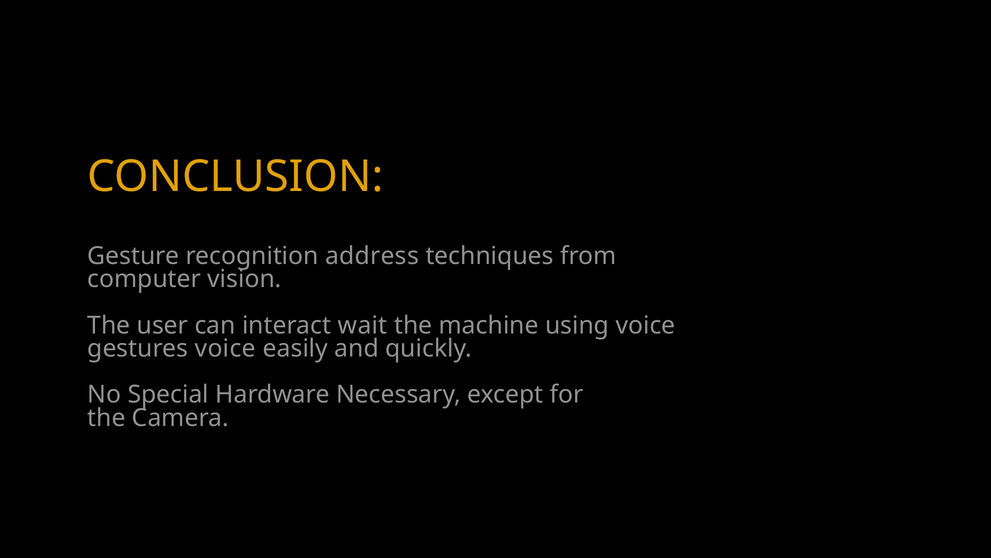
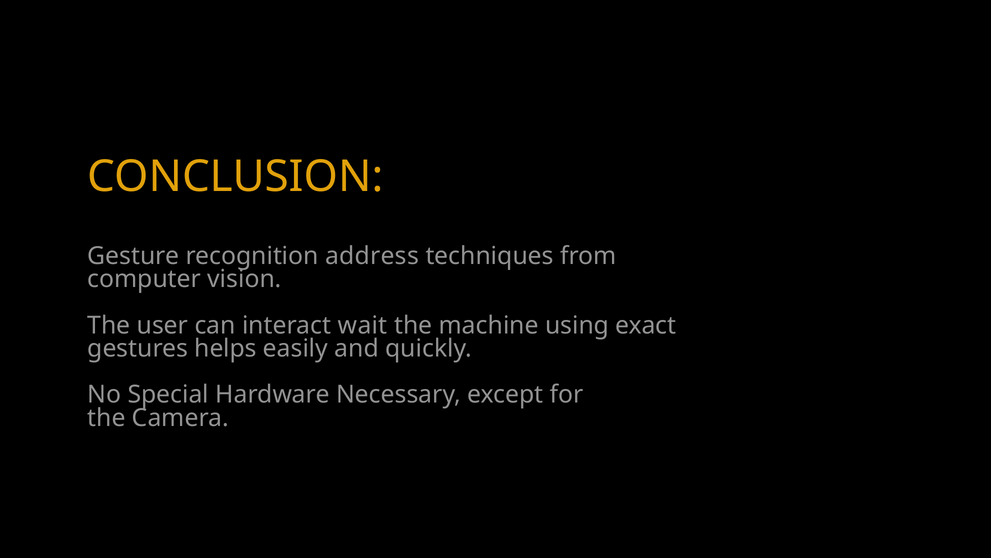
using voice: voice -> exact
gestures voice: voice -> helps
